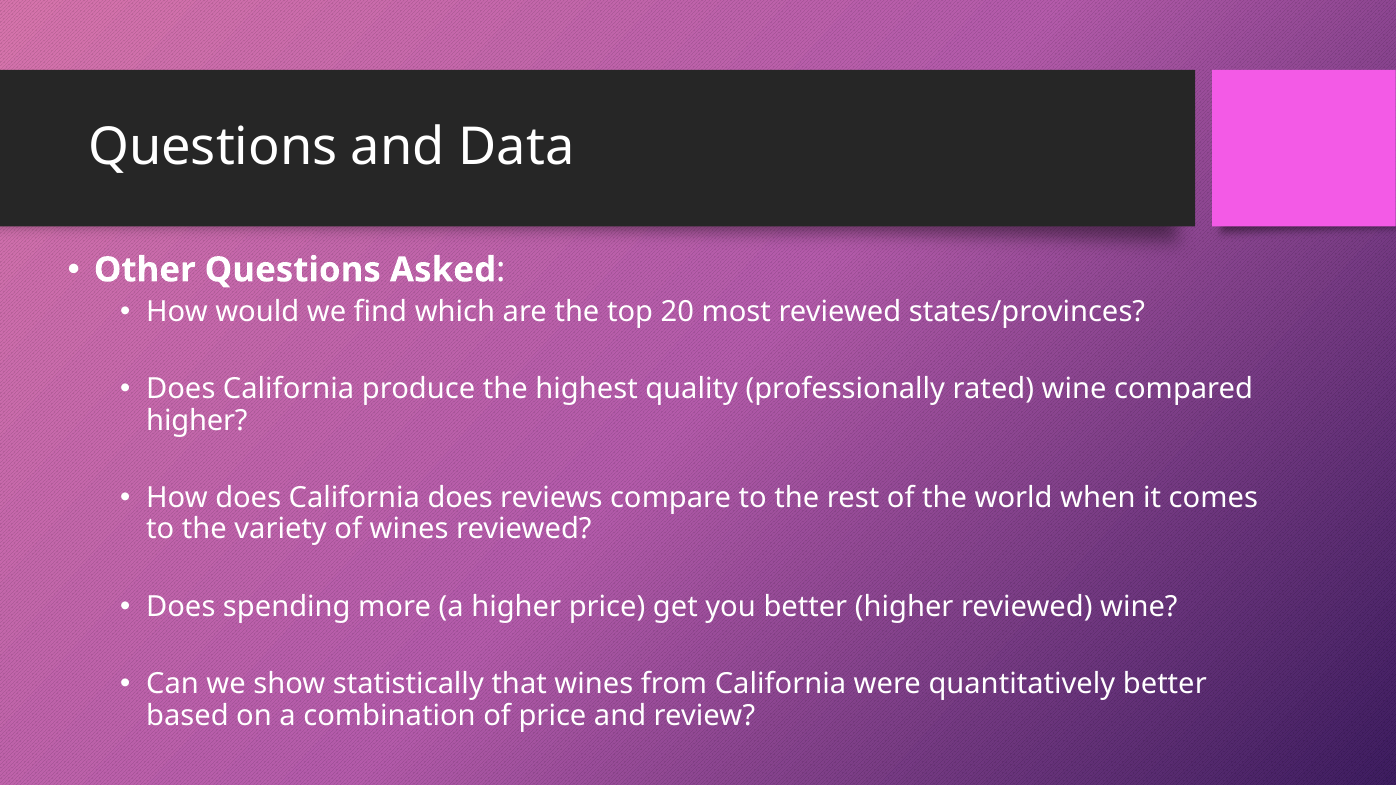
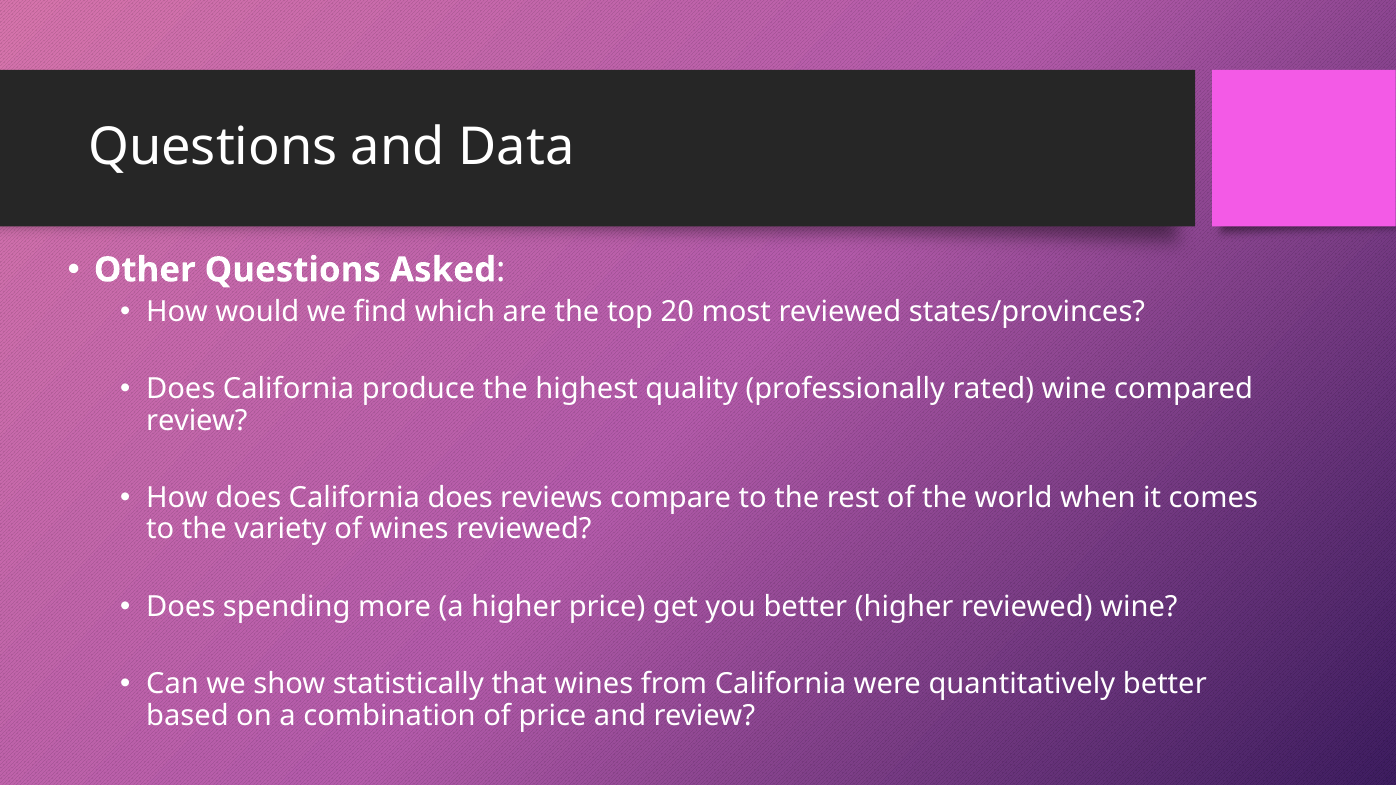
higher at (197, 421): higher -> review
